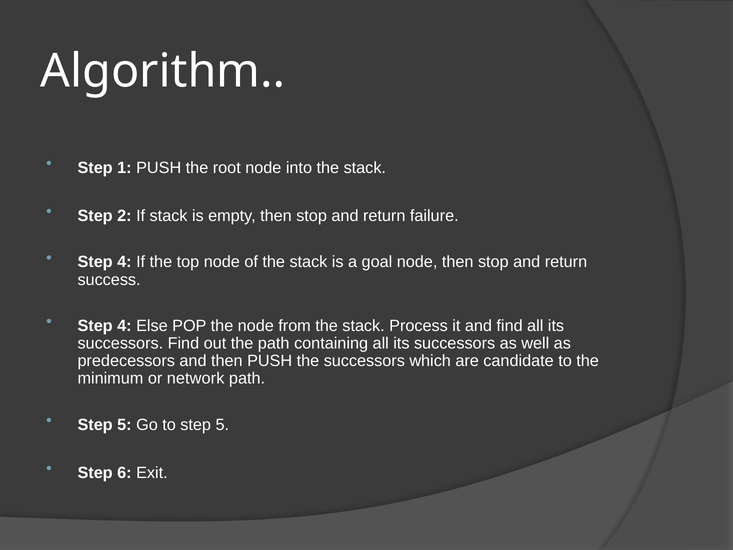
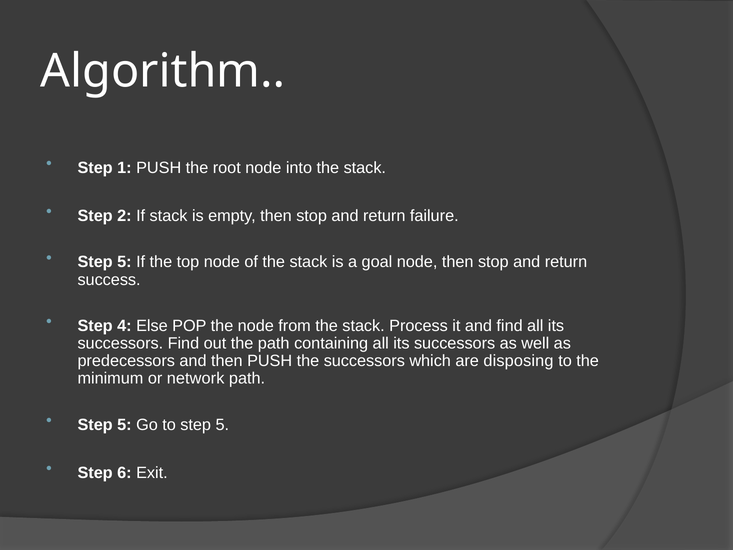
4 at (124, 262): 4 -> 5
candidate: candidate -> disposing
